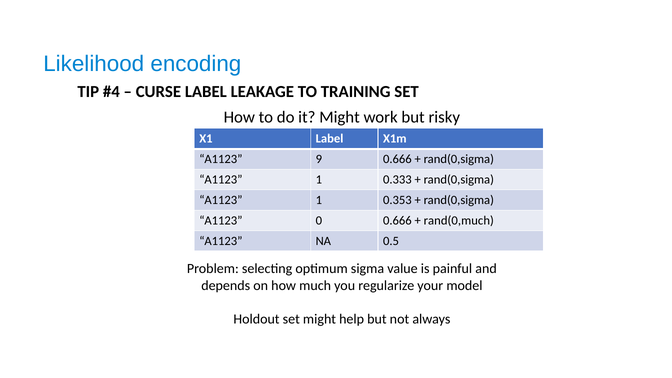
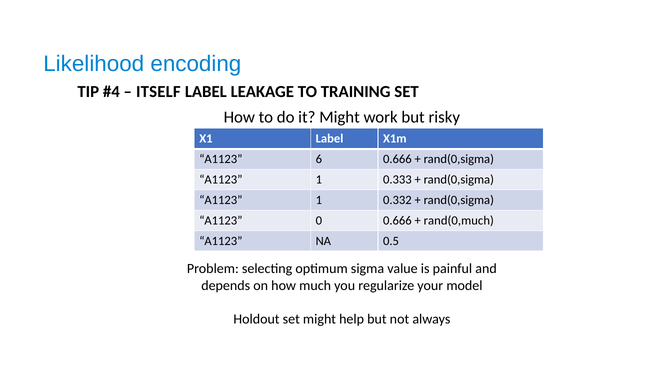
CURSE: CURSE -> ITSELF
9: 9 -> 6
0.353: 0.353 -> 0.332
